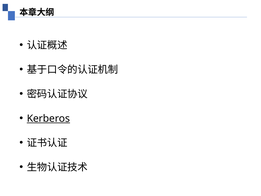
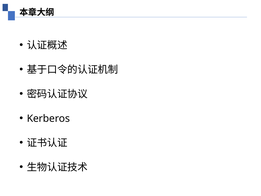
Kerberos underline: present -> none
